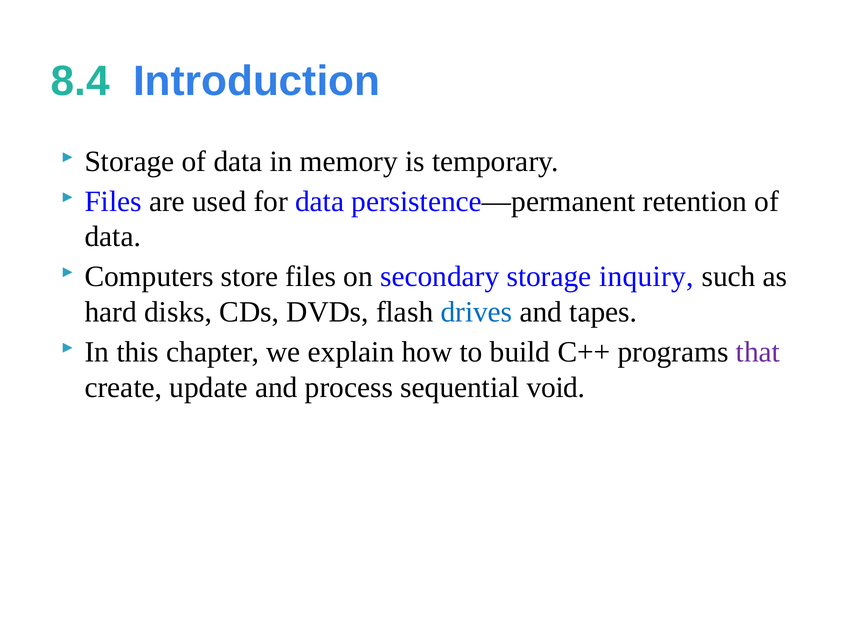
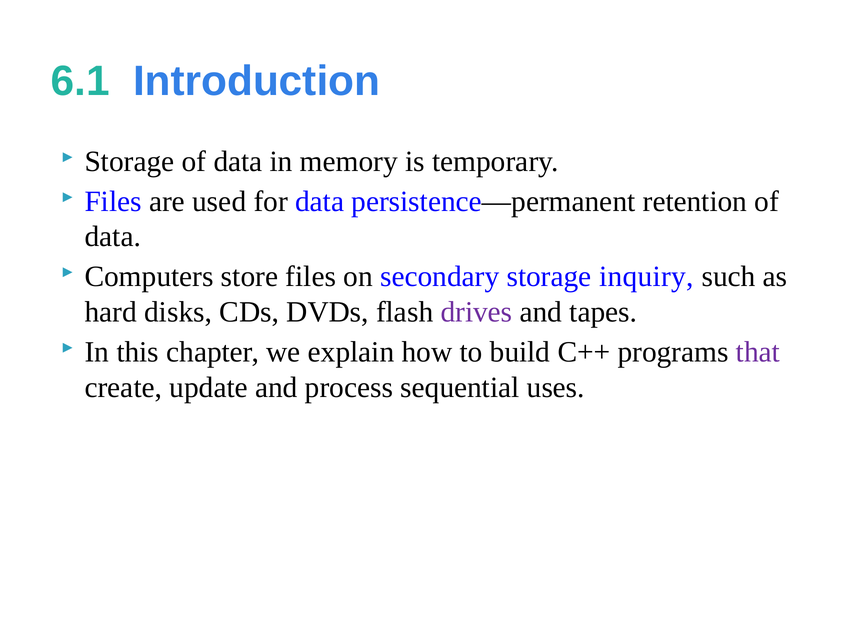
8.4: 8.4 -> 6.1
drives colour: blue -> purple
void: void -> uses
